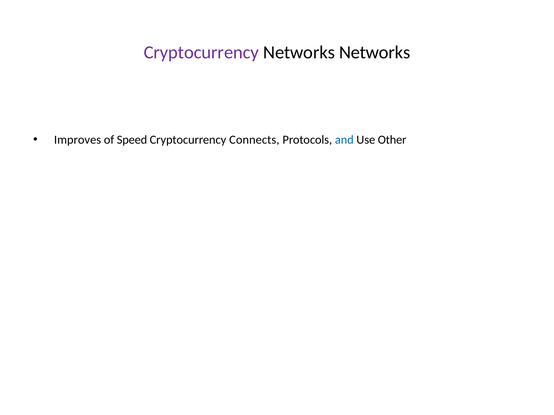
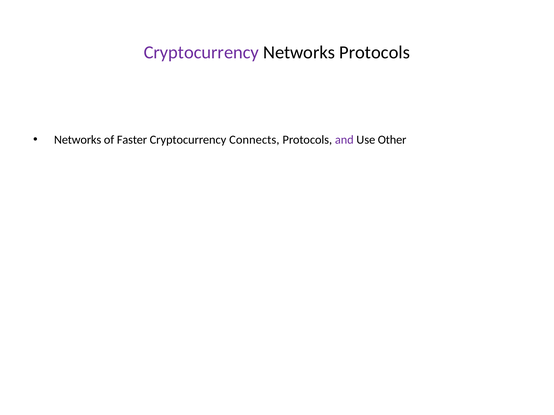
Networks Networks: Networks -> Protocols
Improves at (78, 140): Improves -> Networks
Speed: Speed -> Faster
and colour: blue -> purple
